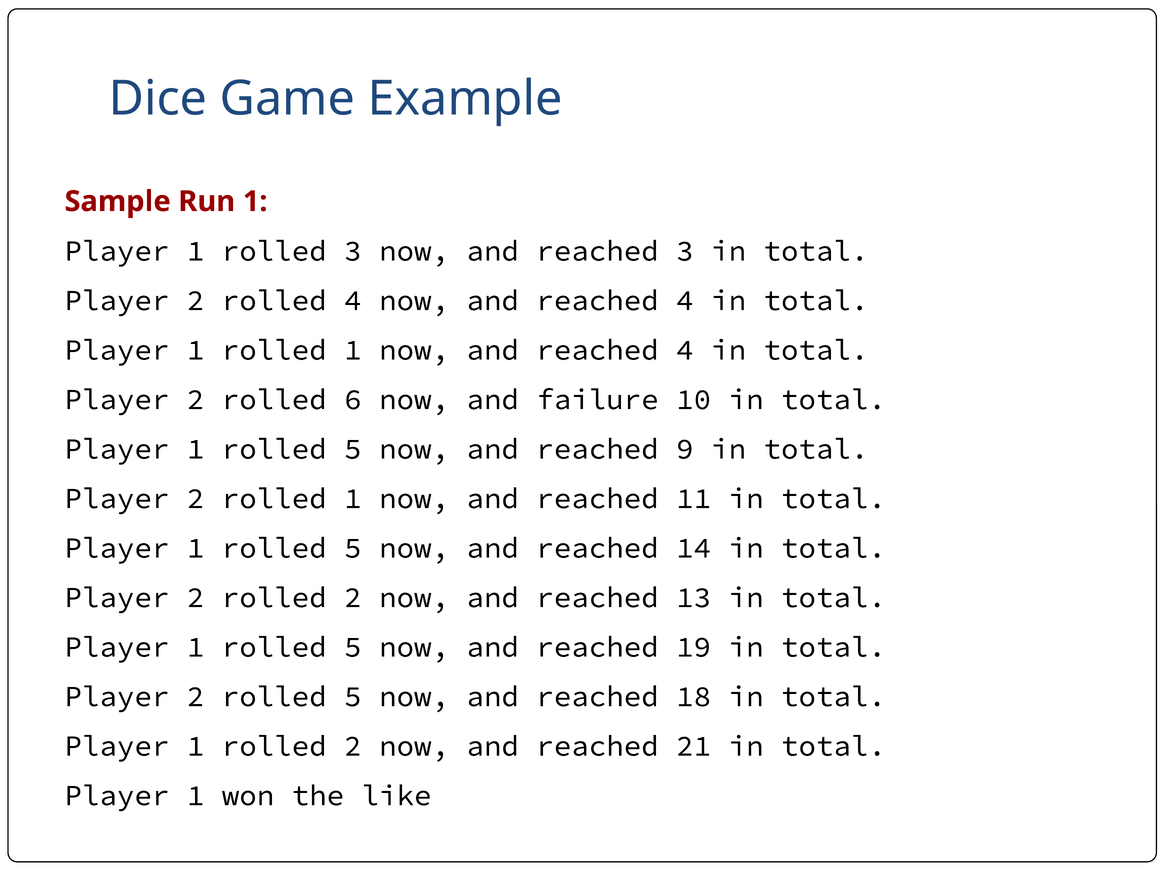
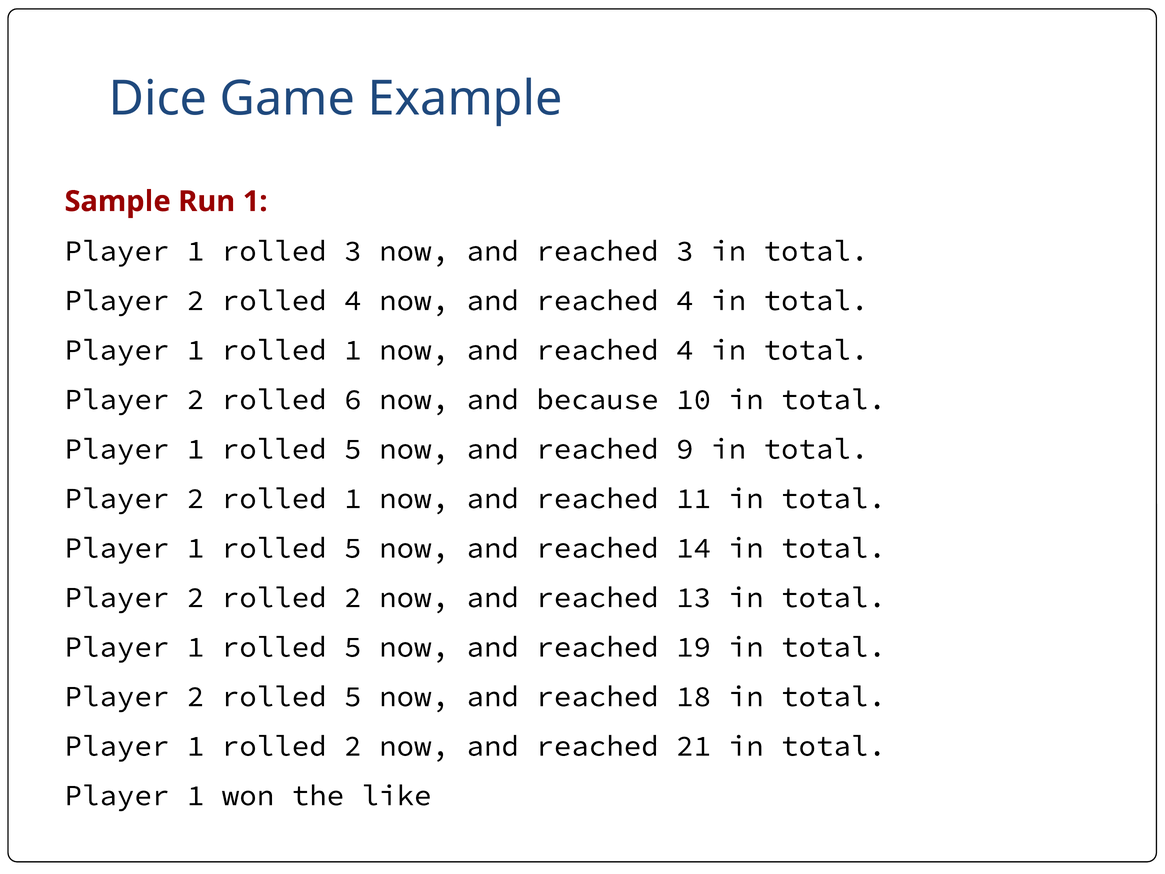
failure: failure -> because
